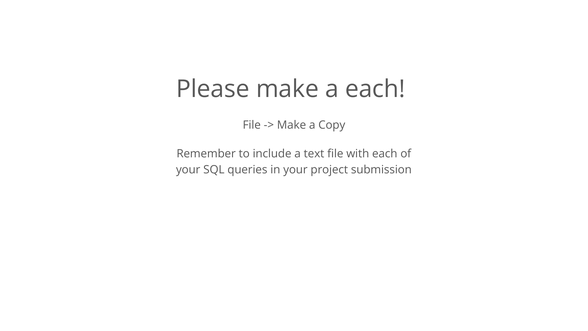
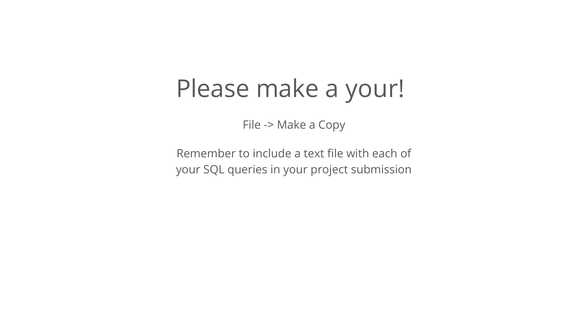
a each: each -> your
